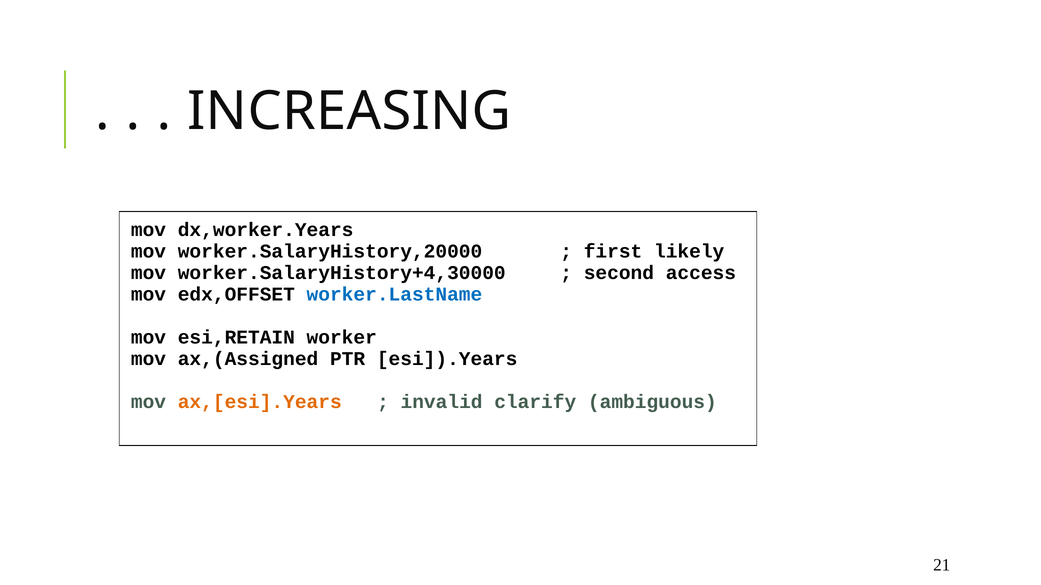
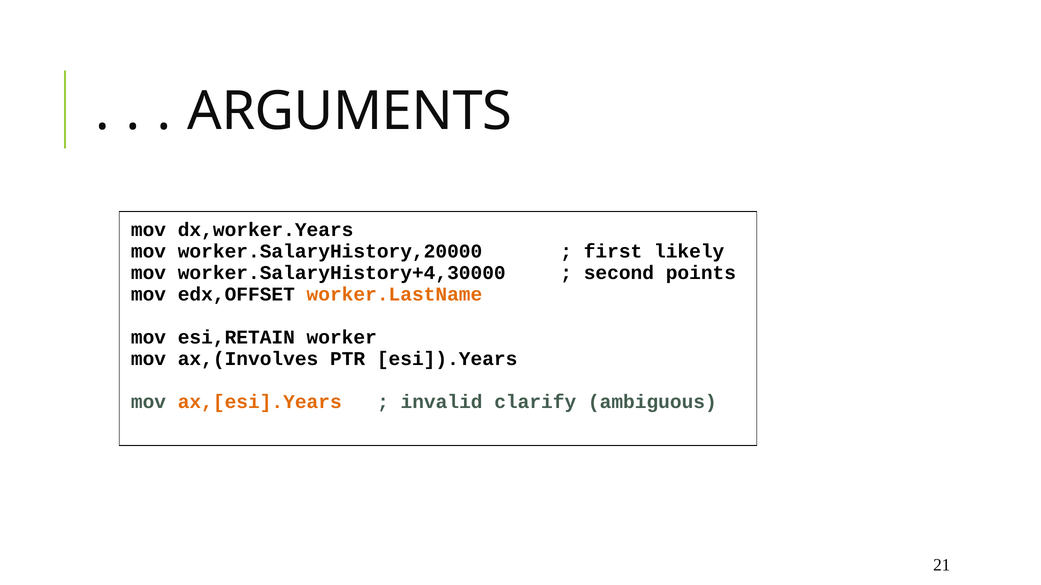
INCREASING: INCREASING -> ARGUMENTS
access: access -> points
worker.LastName colour: blue -> orange
ax,(Assigned: ax,(Assigned -> ax,(Involves
